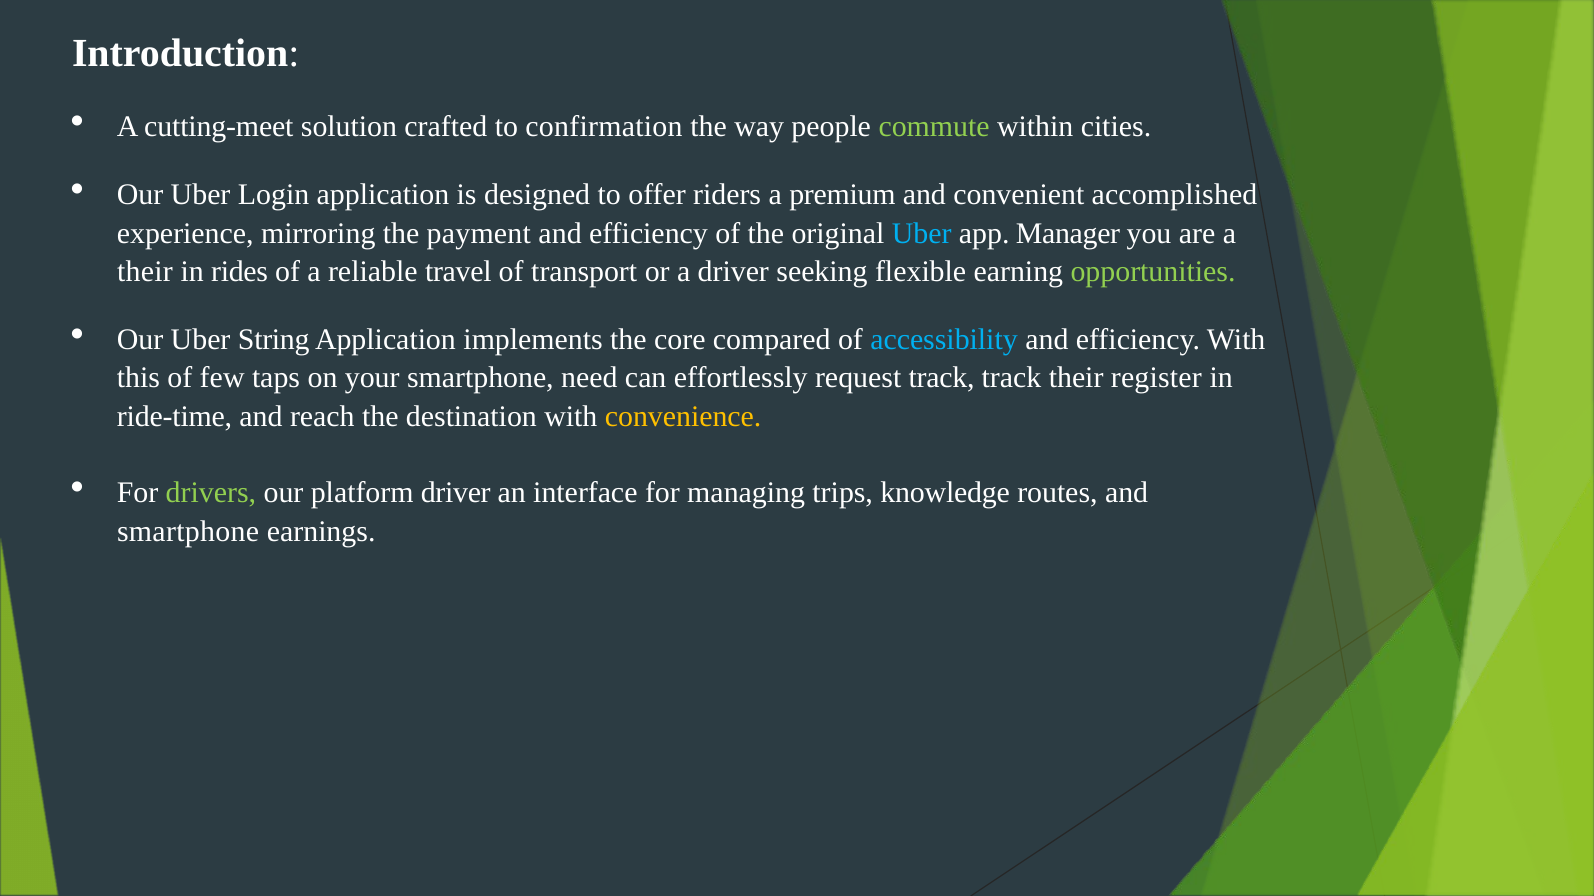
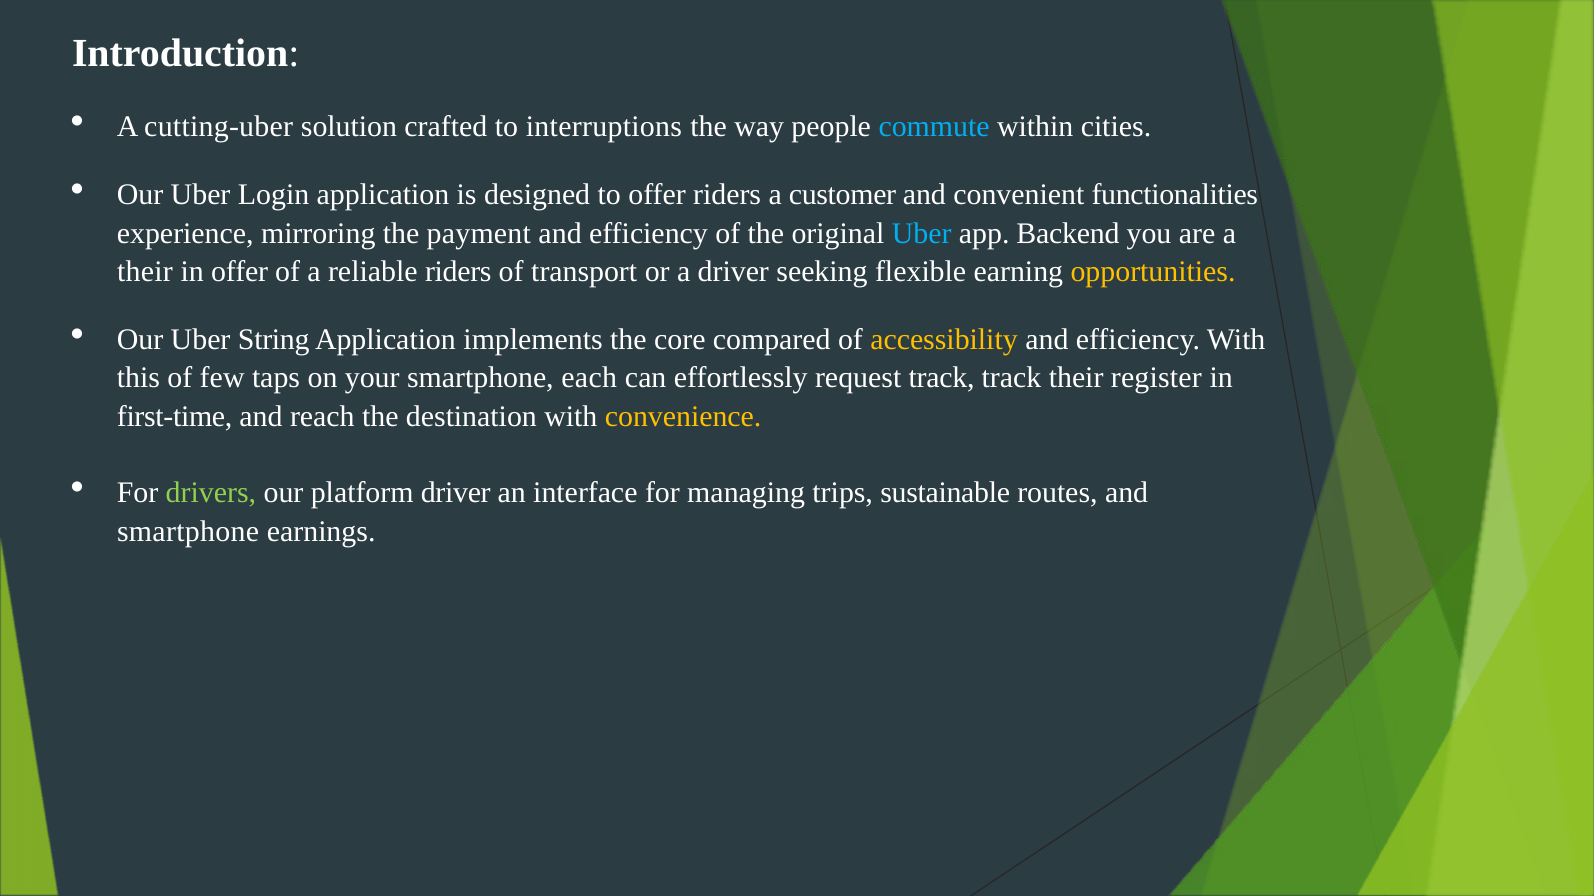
cutting-meet: cutting-meet -> cutting-uber
confirmation: confirmation -> interruptions
commute colour: light green -> light blue
premium: premium -> customer
accomplished: accomplished -> functionalities
Manager: Manager -> Backend
in rides: rides -> offer
reliable travel: travel -> riders
opportunities colour: light green -> yellow
accessibility colour: light blue -> yellow
need: need -> each
ride-time: ride-time -> first-time
knowledge: knowledge -> sustainable
